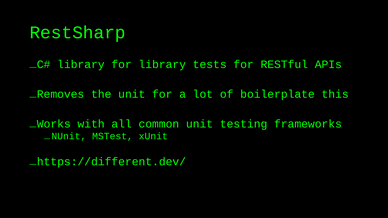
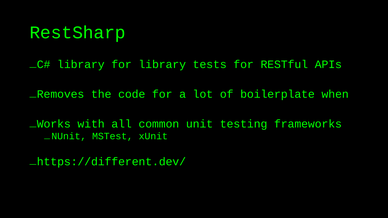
the unit: unit -> code
this: this -> when
